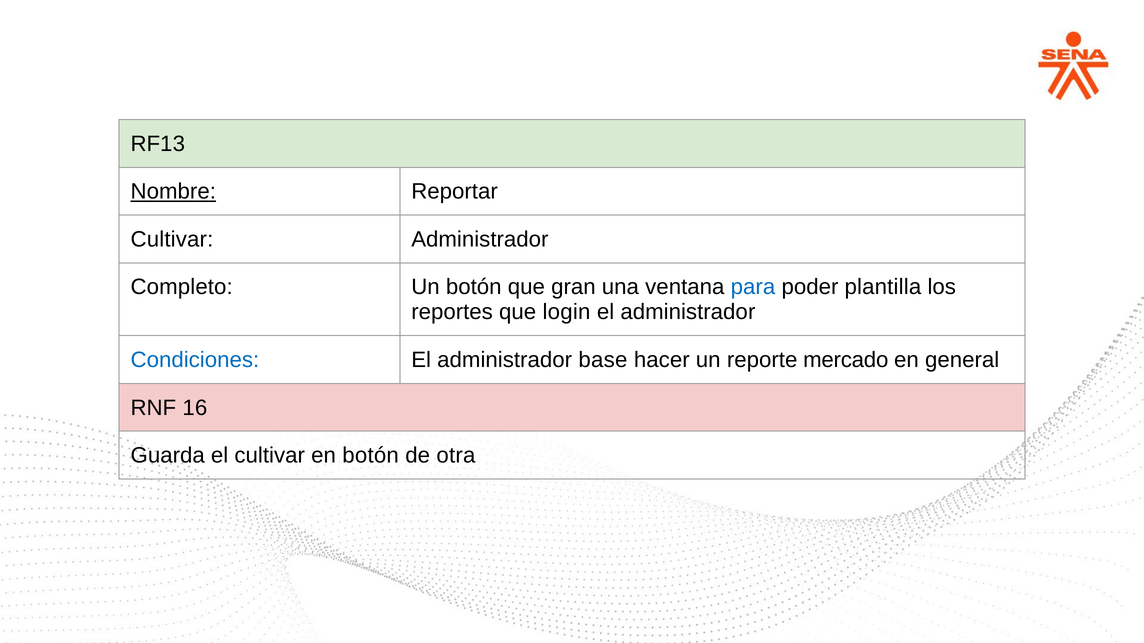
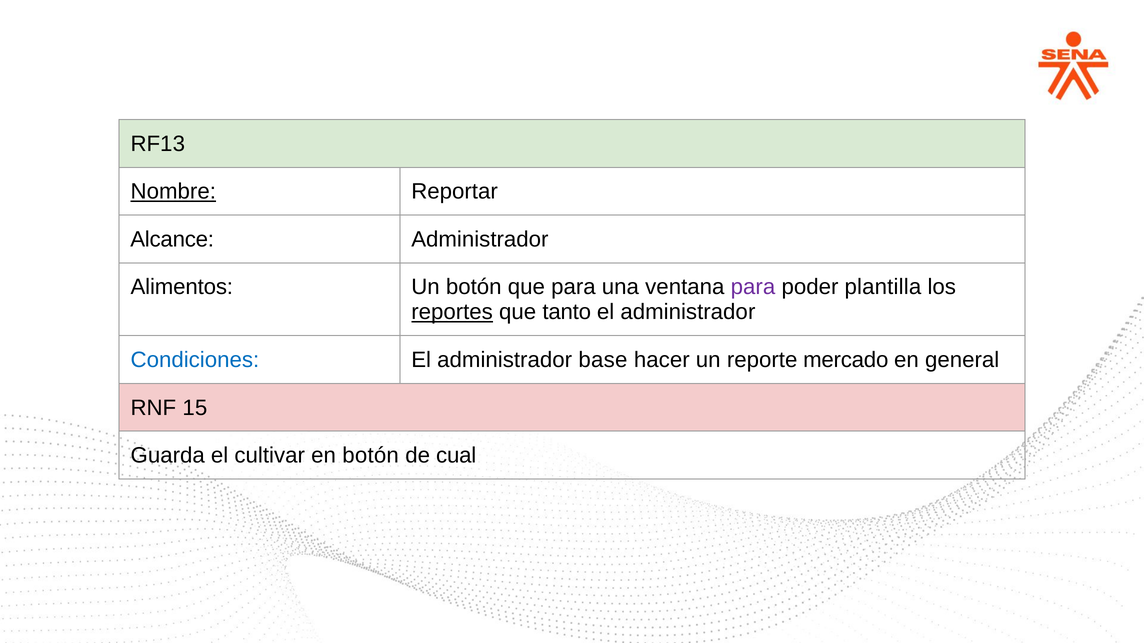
Cultivar at (172, 240): Cultivar -> Alcance
Completo: Completo -> Alimentos
que gran: gran -> para
para at (753, 287) colour: blue -> purple
reportes underline: none -> present
login: login -> tanto
16: 16 -> 15
otra: otra -> cual
